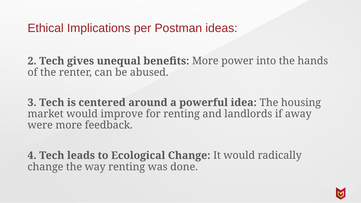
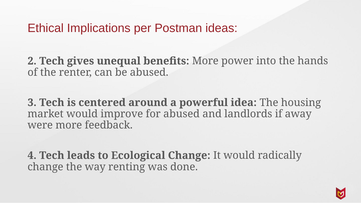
for renting: renting -> abused
